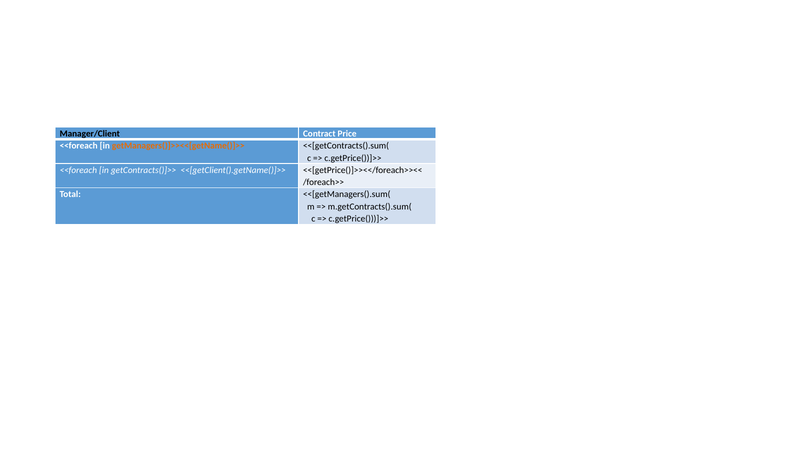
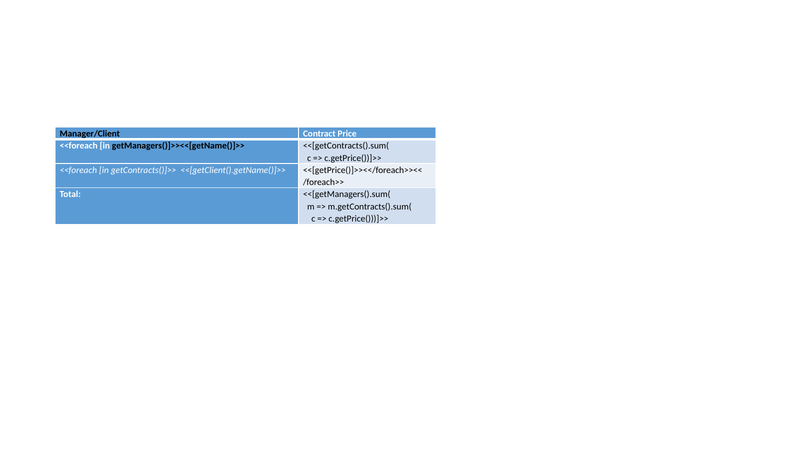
getManagers()]>><<[getName()]>> colour: orange -> black
